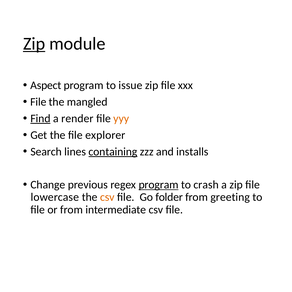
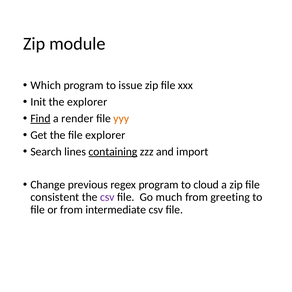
Zip at (34, 44) underline: present -> none
Aspect: Aspect -> Which
File at (38, 102): File -> Init
the mangled: mangled -> explorer
installs: installs -> import
program at (159, 185) underline: present -> none
crash: crash -> cloud
lowercase: lowercase -> consistent
csv at (107, 197) colour: orange -> purple
folder: folder -> much
